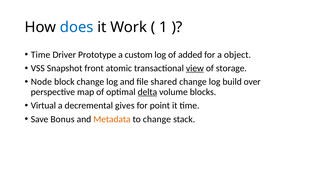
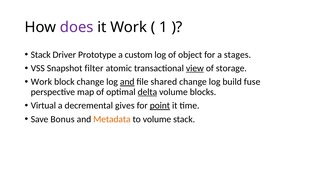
does colour: blue -> purple
Time at (41, 55): Time -> Stack
added: added -> object
object: object -> stages
front: front -> filter
Node at (41, 82): Node -> Work
and at (127, 82) underline: none -> present
over: over -> fuse
point underline: none -> present
to change: change -> volume
